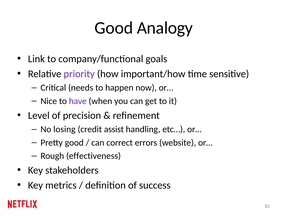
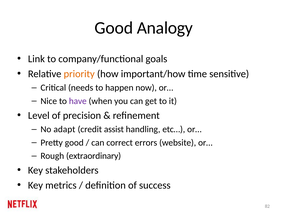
priority colour: purple -> orange
losing: losing -> adapt
effectiveness: effectiveness -> extraordinary
